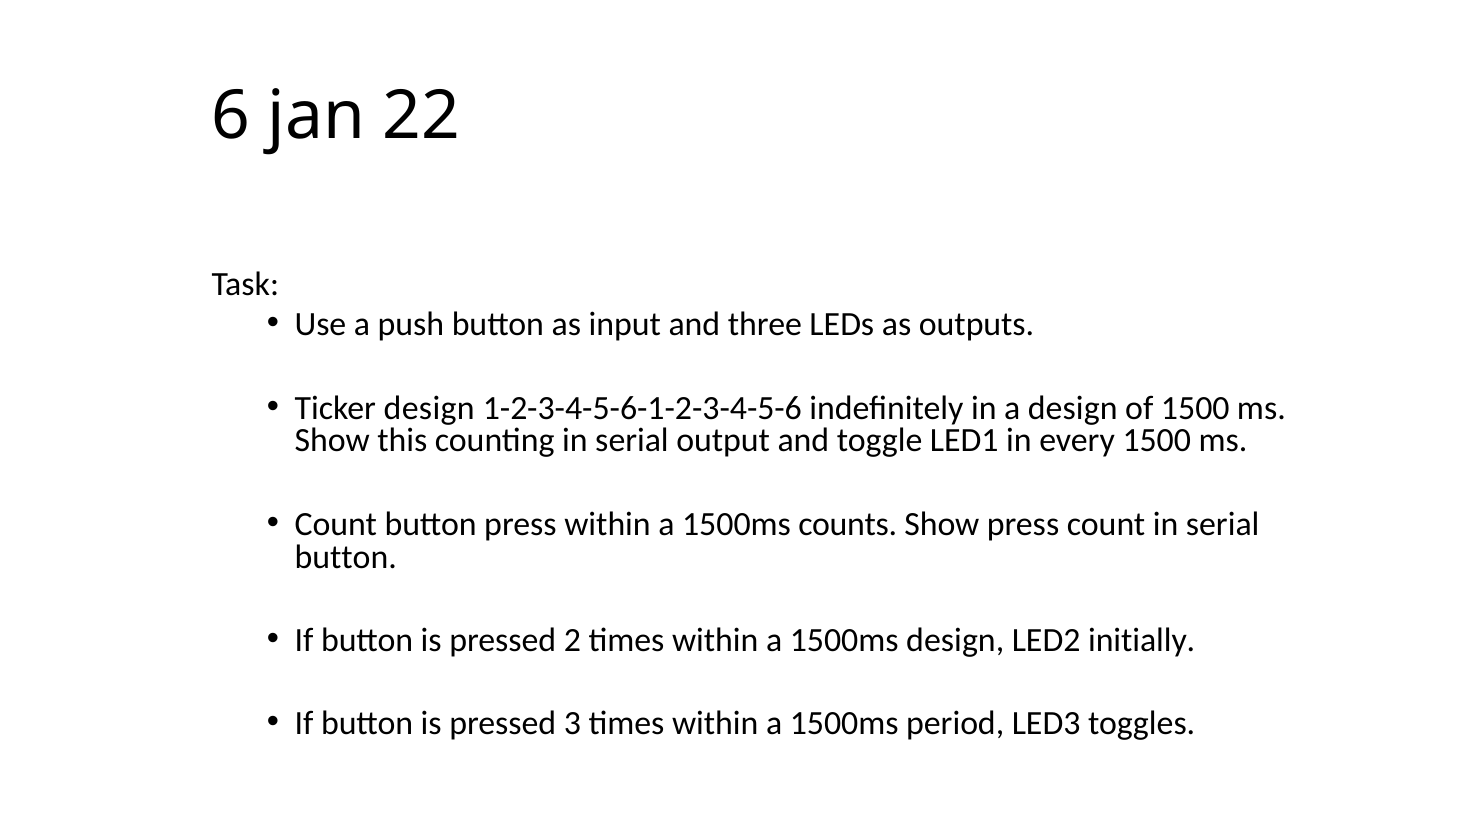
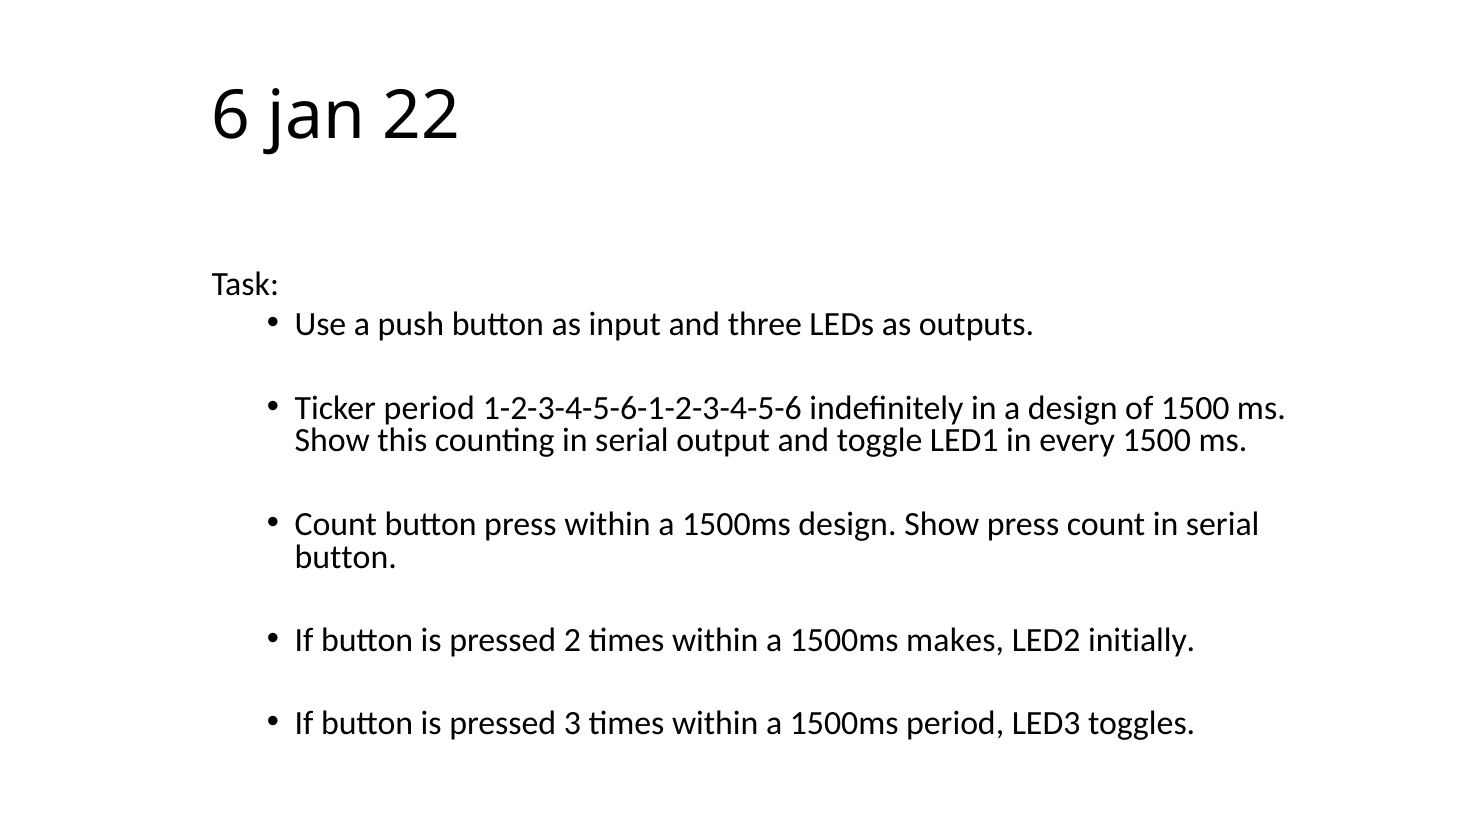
Ticker design: design -> period
1500ms counts: counts -> design
1500ms design: design -> makes
